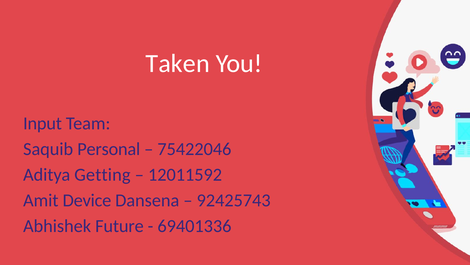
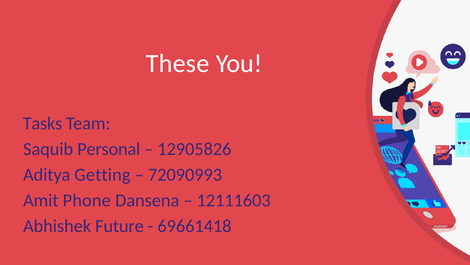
Taken: Taken -> These
Input: Input -> Tasks
75422046: 75422046 -> 12905826
12011592: 12011592 -> 72090993
Device: Device -> Phone
92425743: 92425743 -> 12111603
69401336: 69401336 -> 69661418
